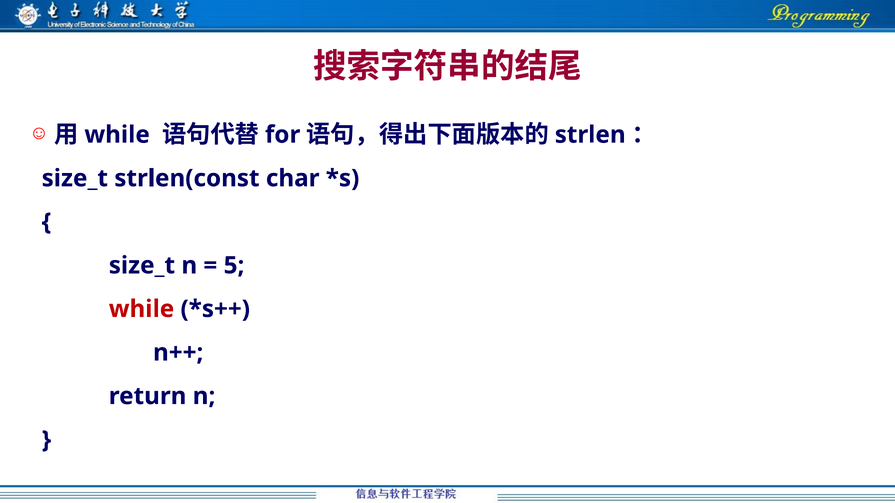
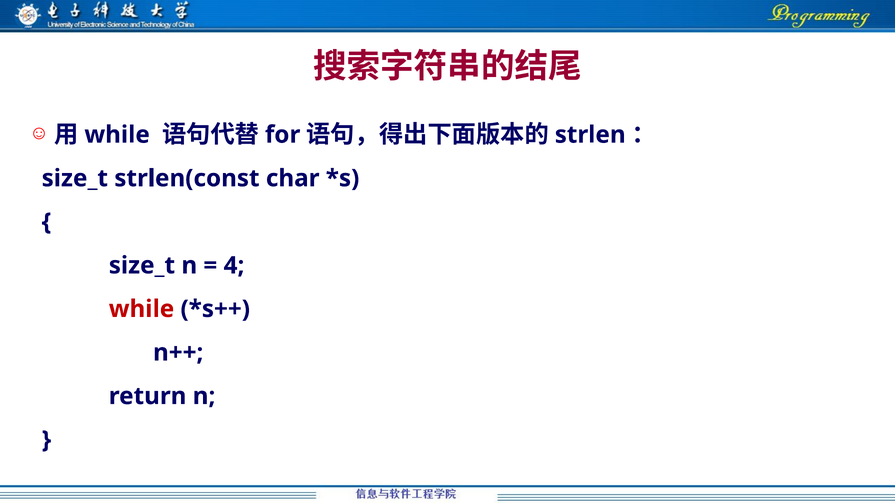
5: 5 -> 4
